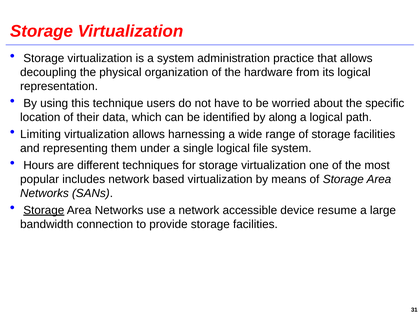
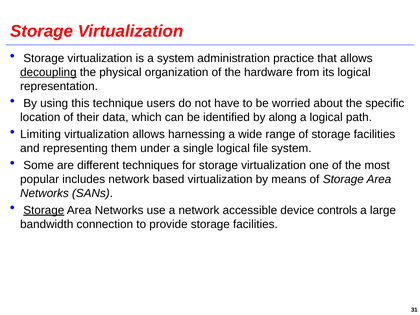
decoupling underline: none -> present
Hours: Hours -> Some
resume: resume -> controls
